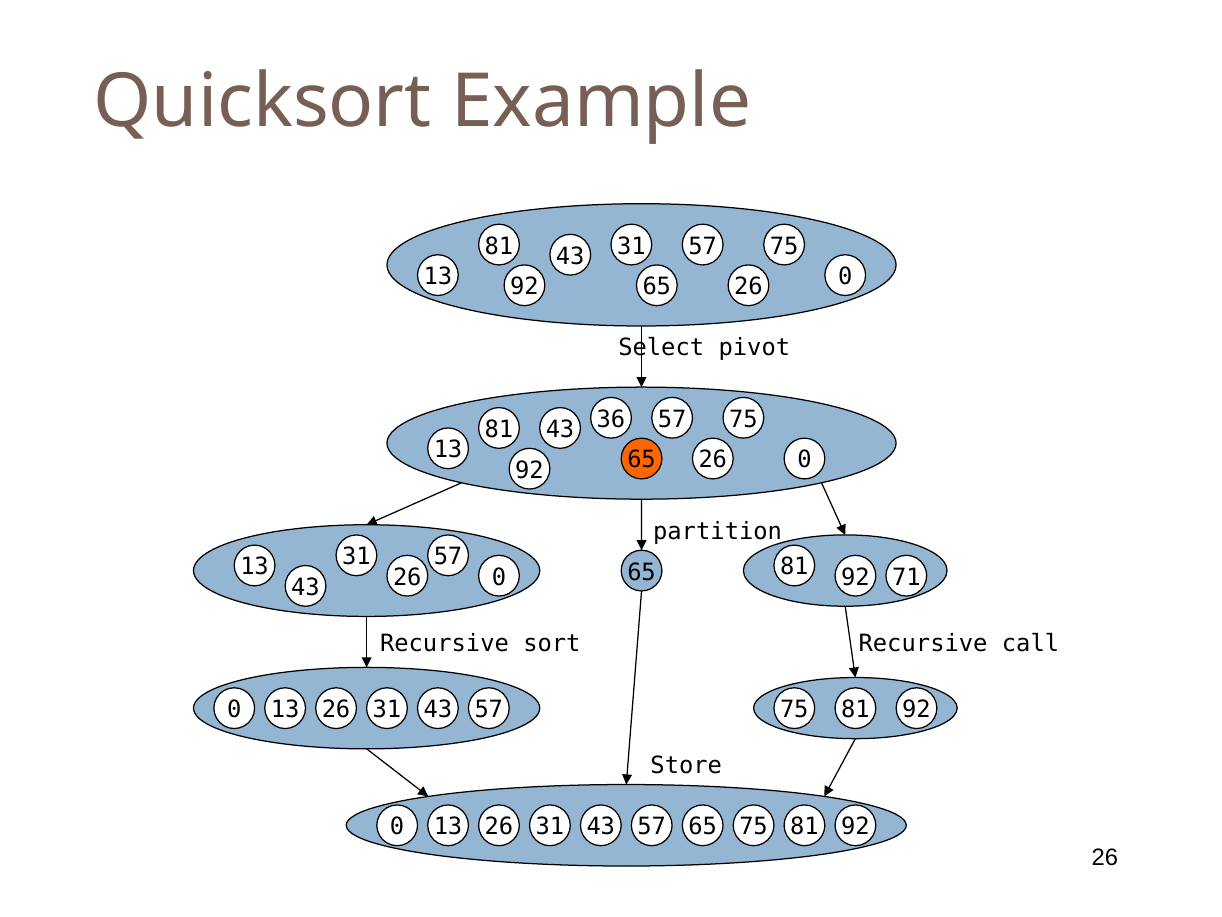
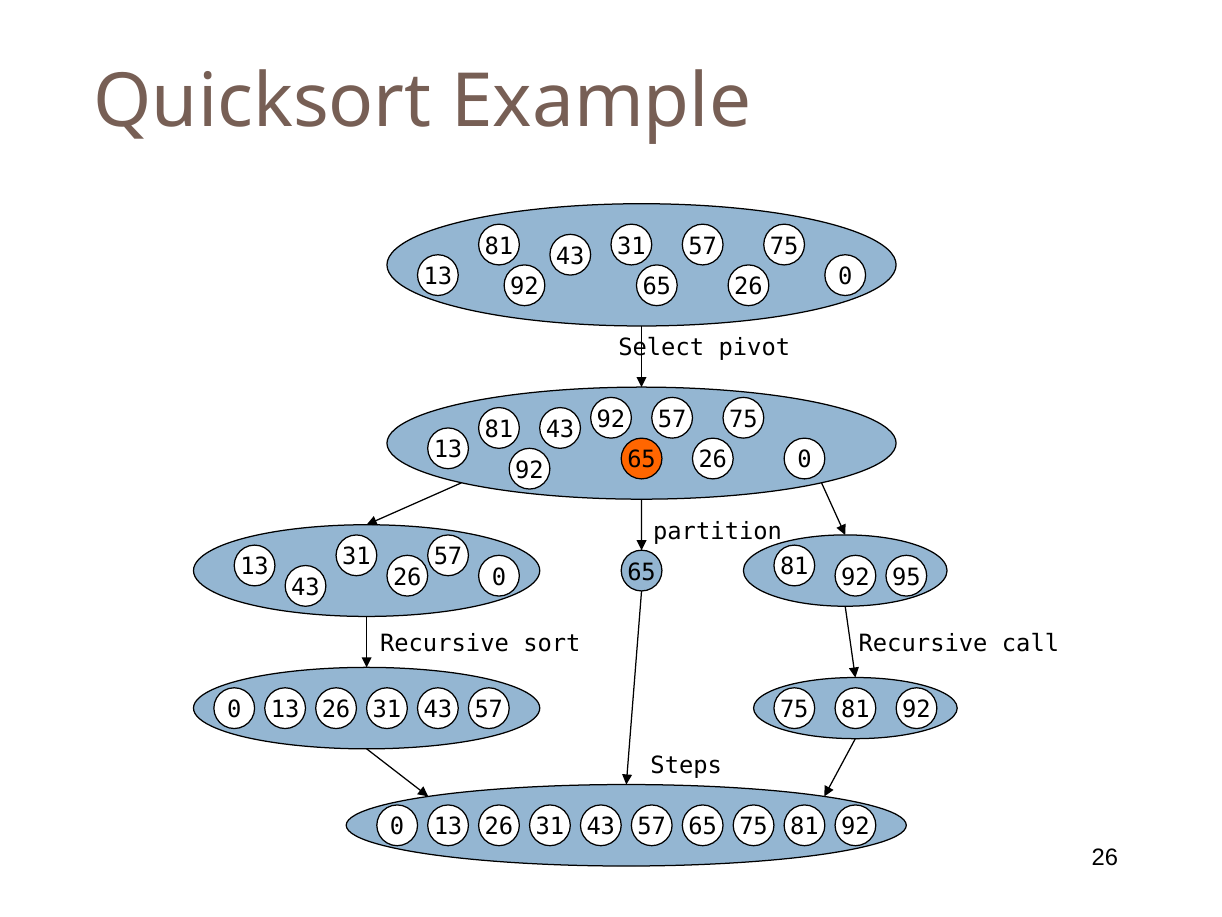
43 36: 36 -> 92
71: 71 -> 95
Store: Store -> Steps
